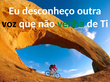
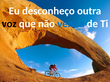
venha colour: green -> blue
